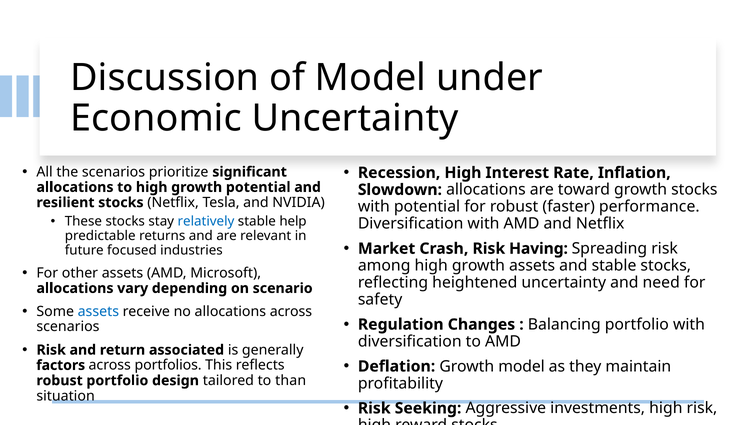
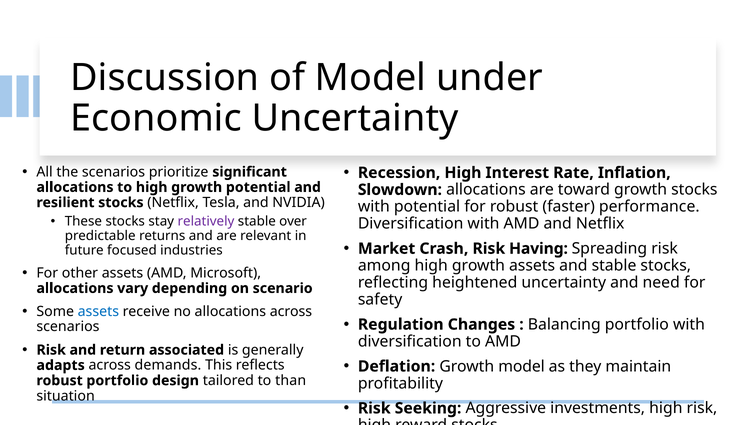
relatively colour: blue -> purple
help: help -> over
factors: factors -> adapts
portfolios: portfolios -> demands
